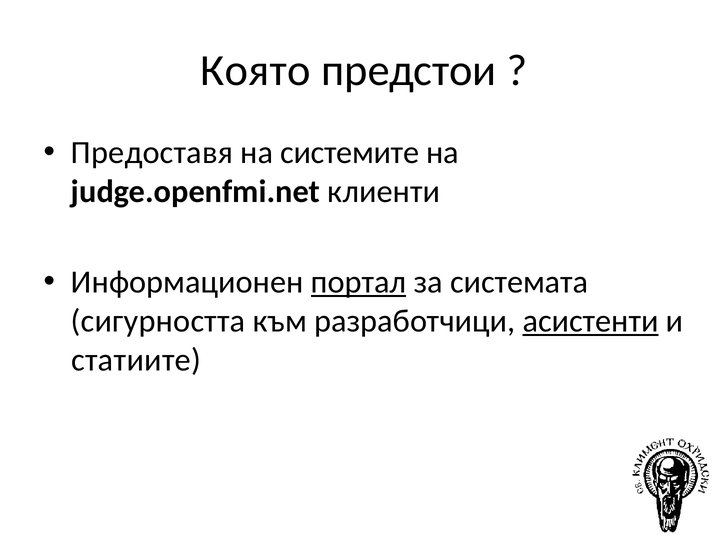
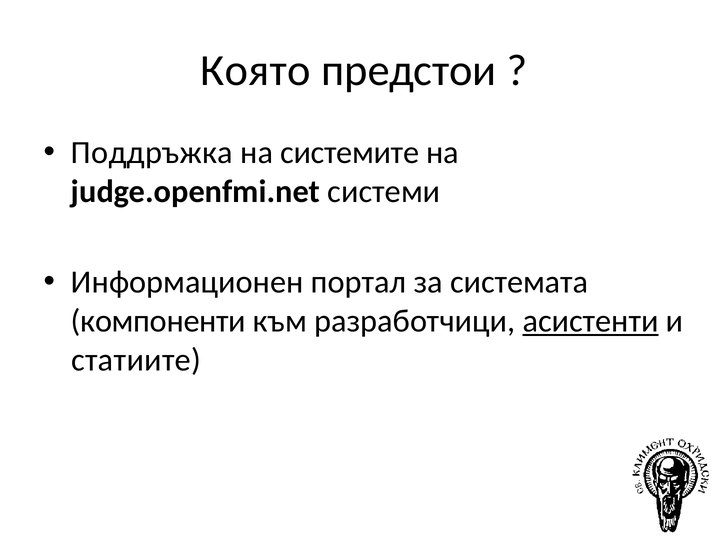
Предоставя: Предоставя -> Поддръжка
клиенти: клиенти -> системи
портал underline: present -> none
сигурността: сигурността -> компоненти
